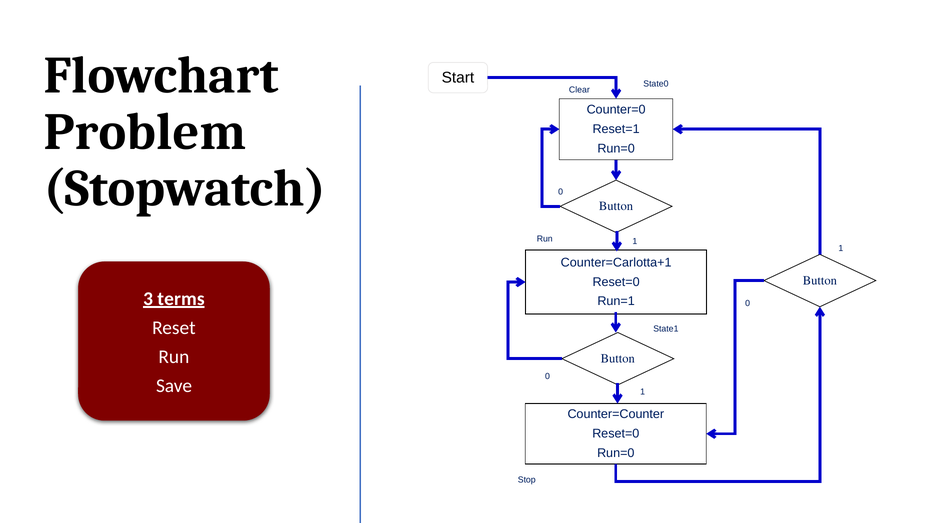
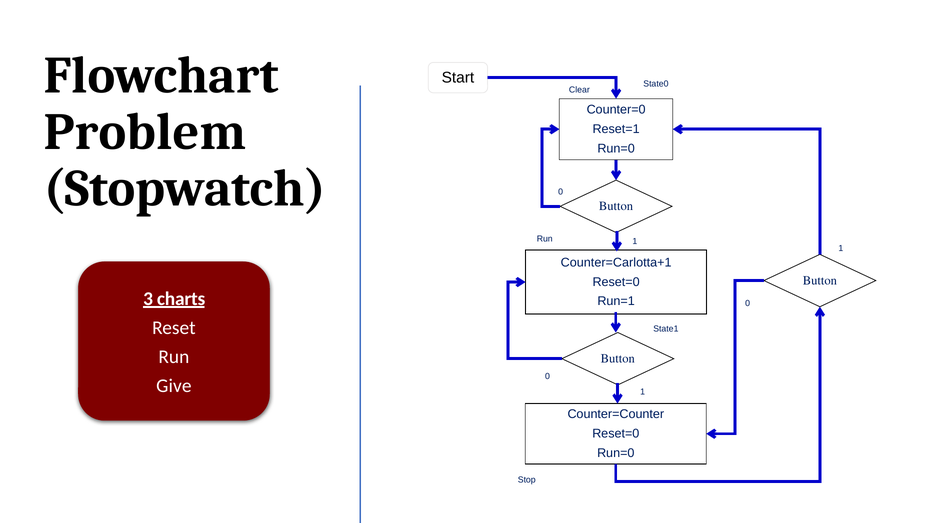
terms: terms -> charts
Save: Save -> Give
